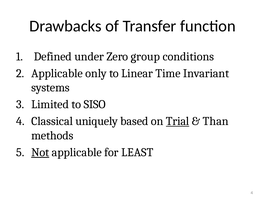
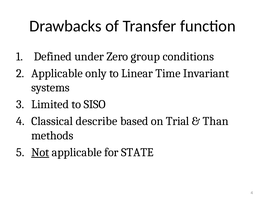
uniquely: uniquely -> describe
Trial underline: present -> none
LEAST: LEAST -> STATE
